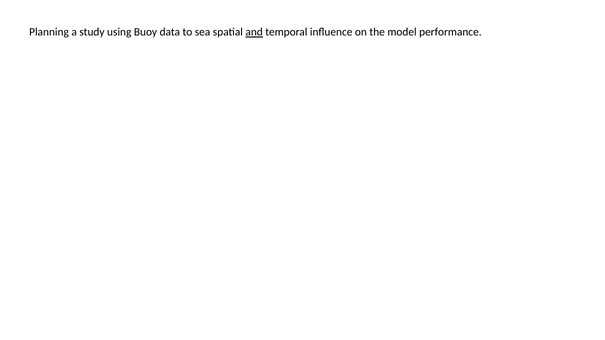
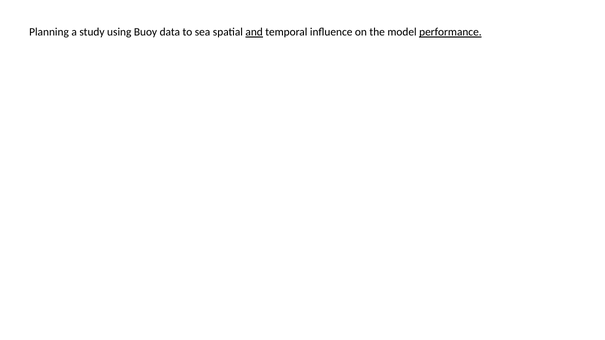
performance underline: none -> present
